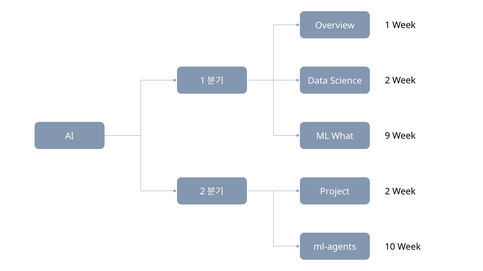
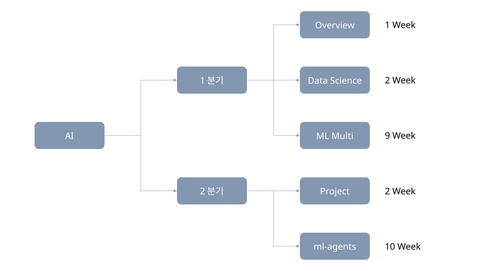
What: What -> Multi
